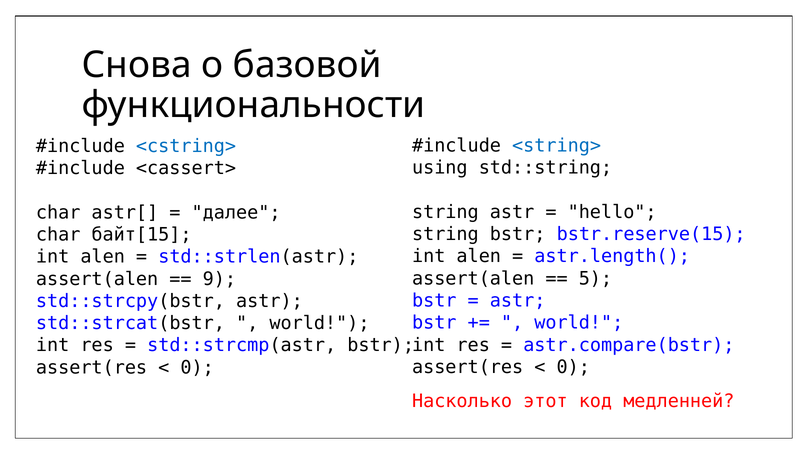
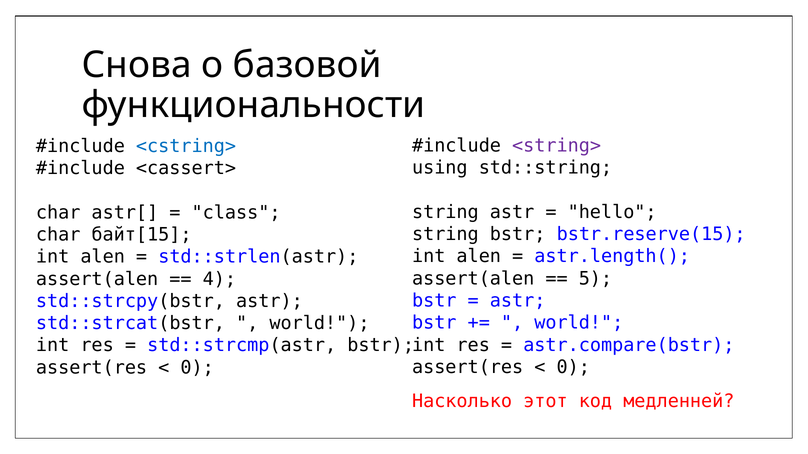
<string> colour: blue -> purple
далее: далее -> class
9: 9 -> 4
